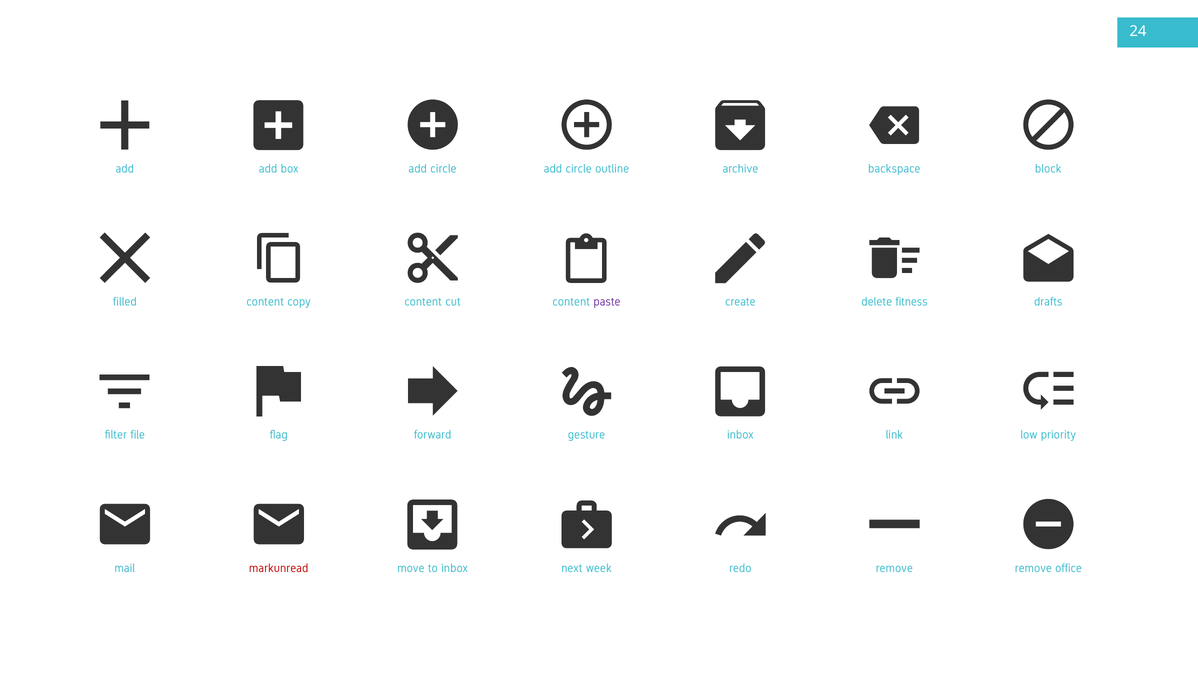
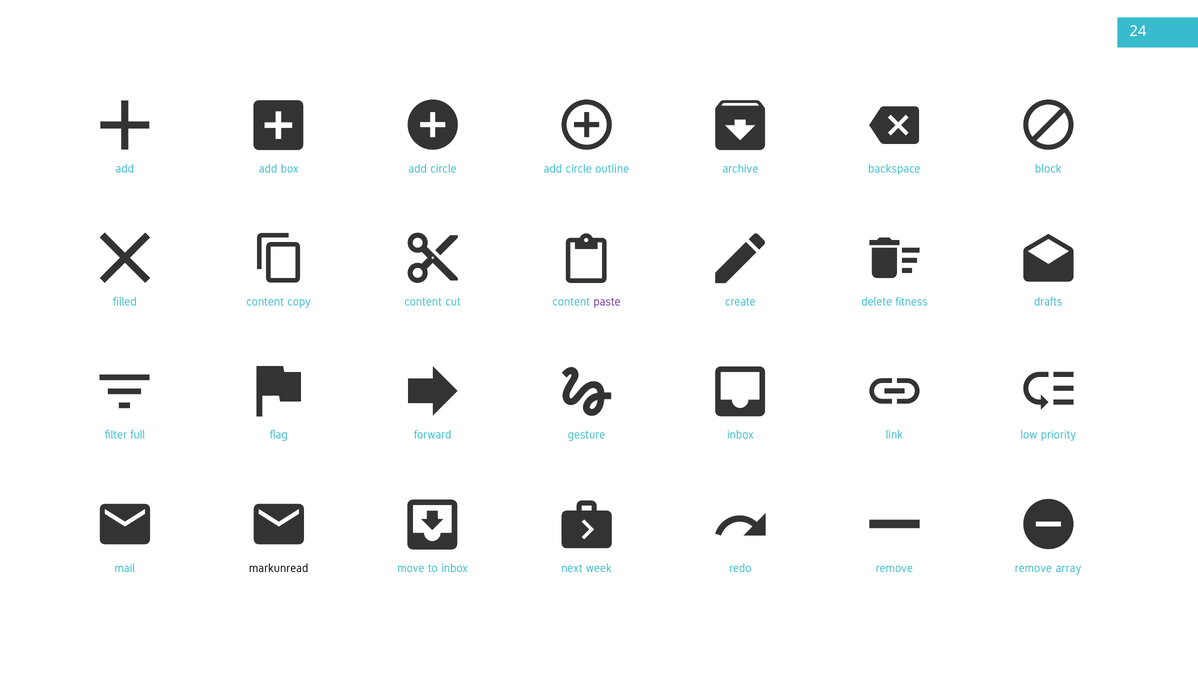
file: file -> full
markunread colour: red -> black
office: office -> array
